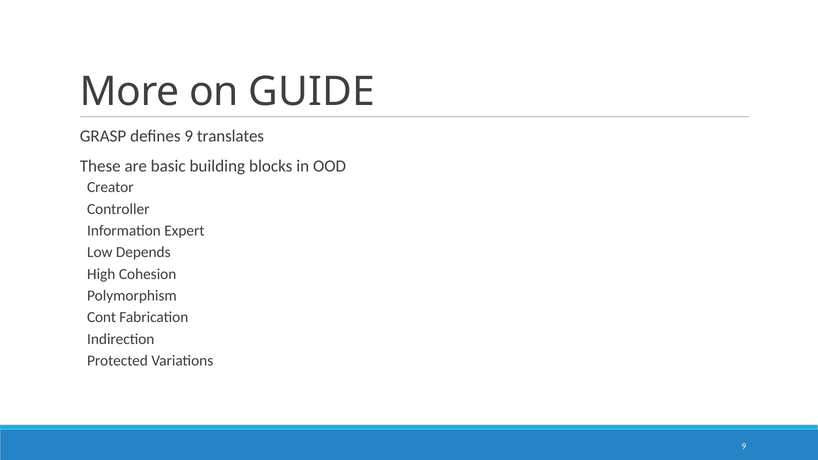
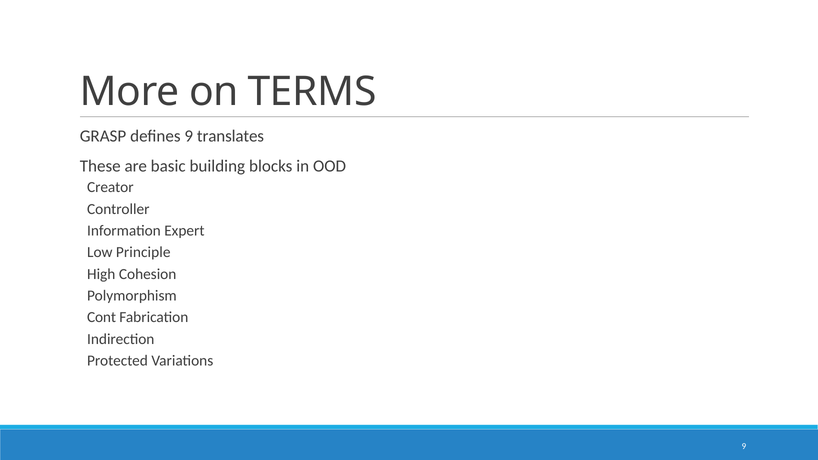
GUIDE: GUIDE -> TERMS
Depends: Depends -> Principle
